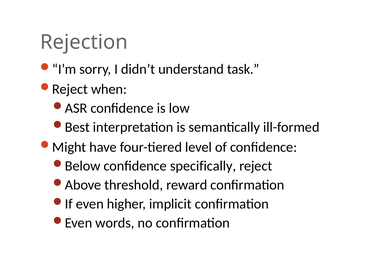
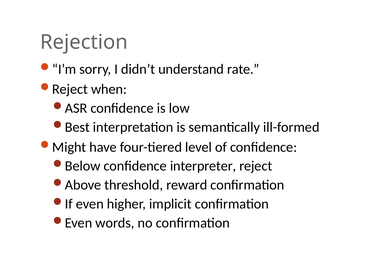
task: task -> rate
specifically: specifically -> interpreter
